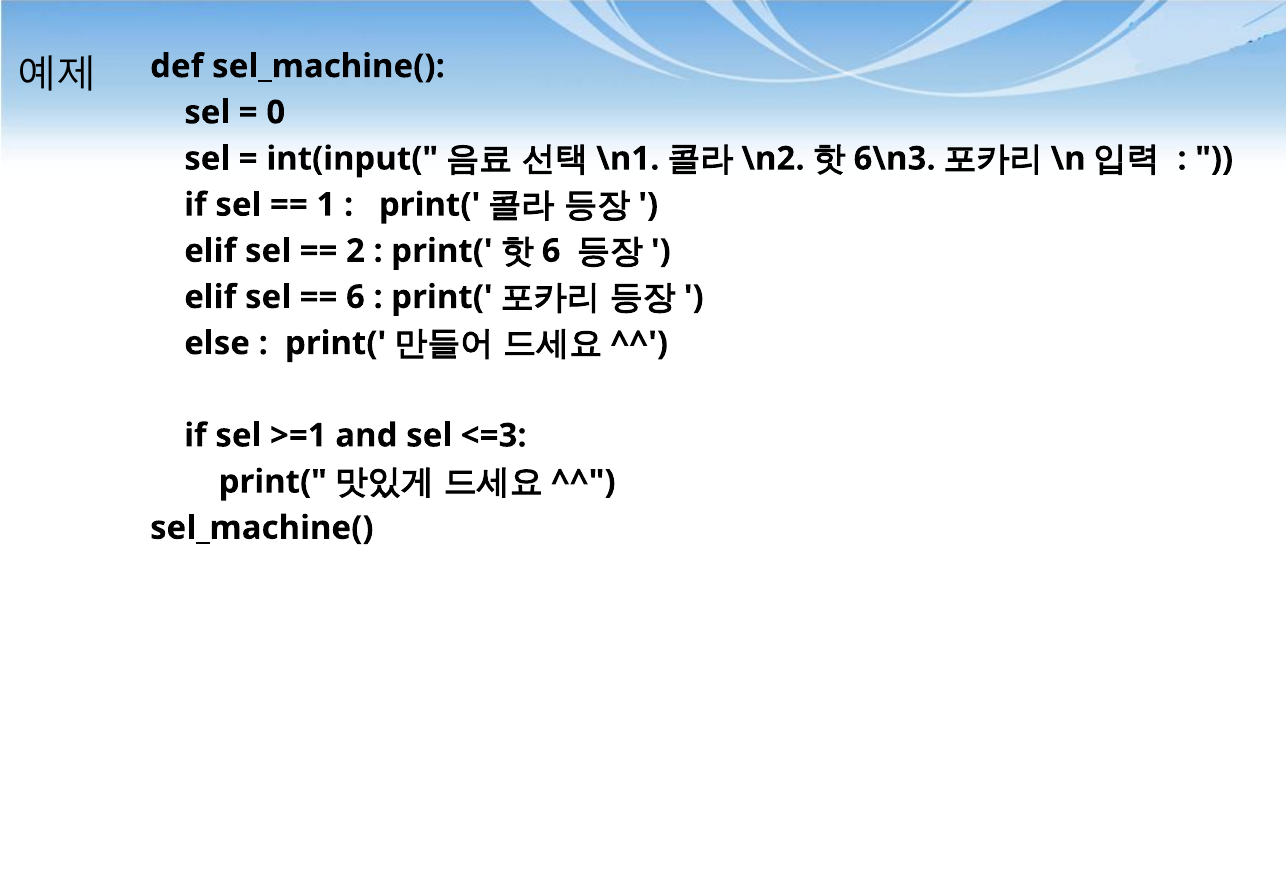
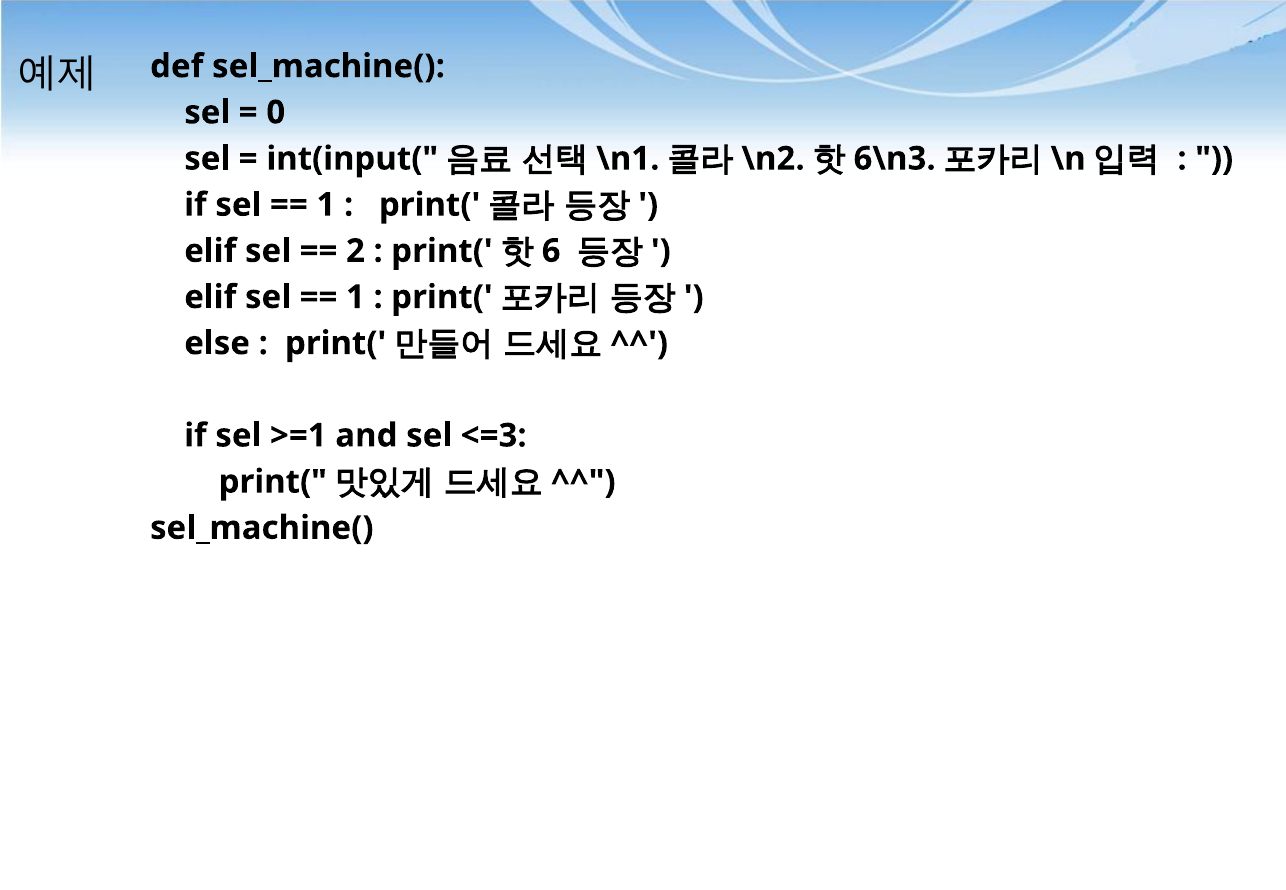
6 at (355, 297): 6 -> 1
